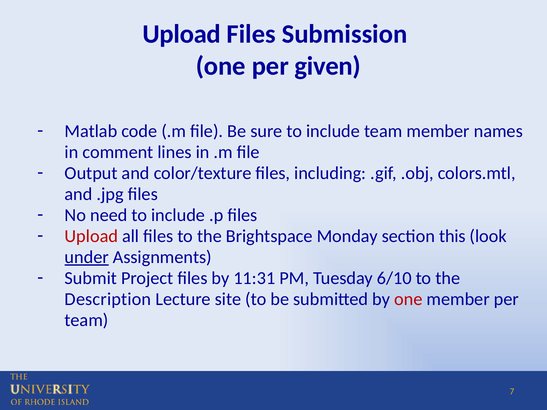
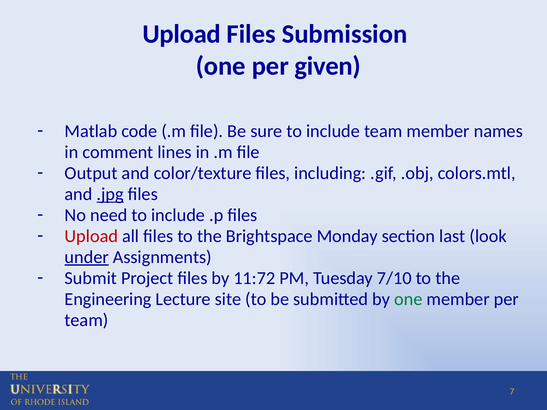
.jpg underline: none -> present
this: this -> last
11:31: 11:31 -> 11:72
6/10: 6/10 -> 7/10
Description: Description -> Engineering
one at (408, 299) colour: red -> green
